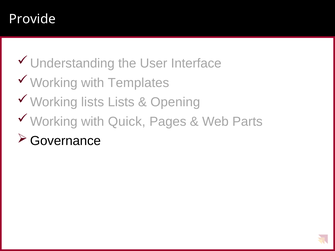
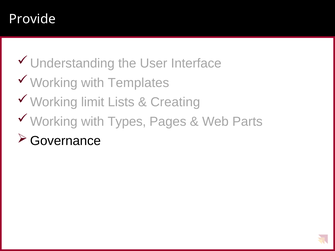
lists at (93, 102): lists -> limit
Opening: Opening -> Creating
Quick: Quick -> Types
